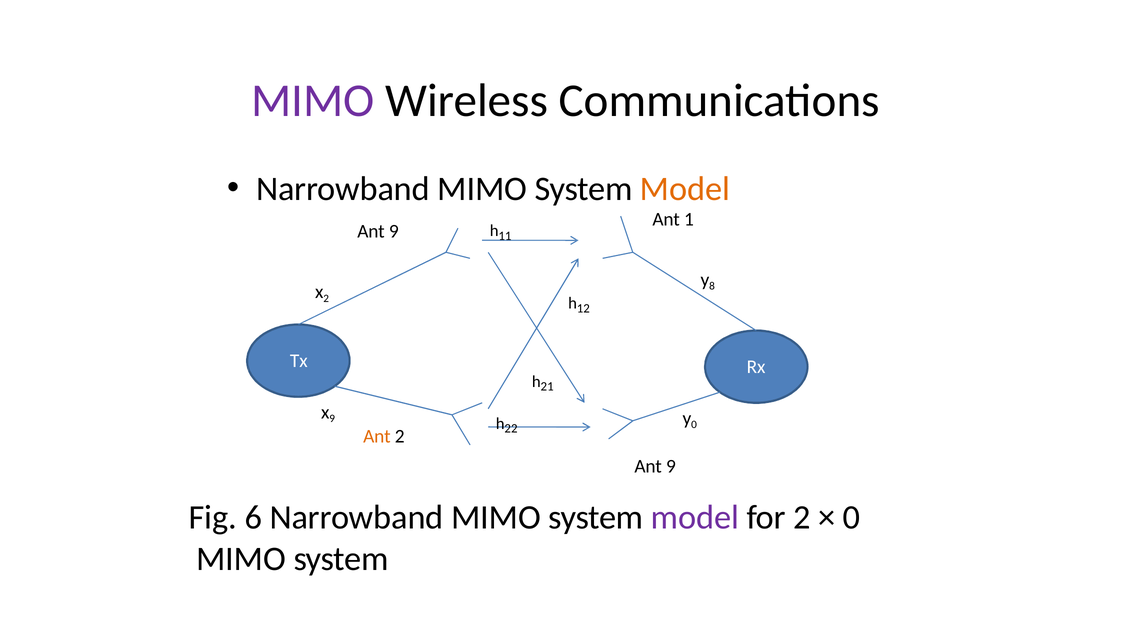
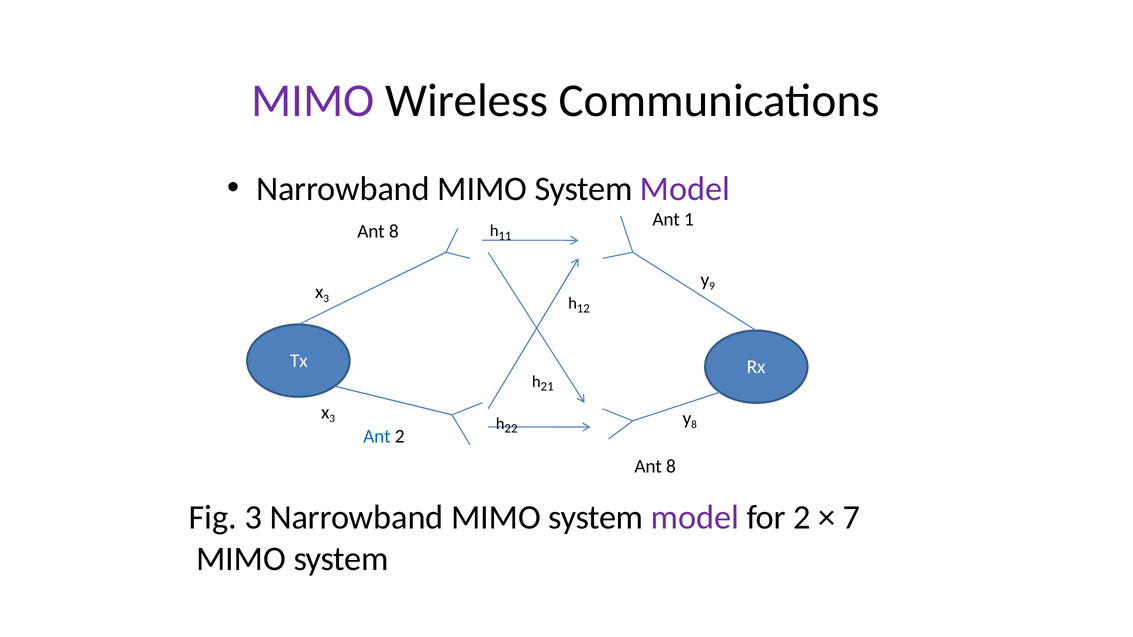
Model at (685, 189) colour: orange -> purple
9 at (394, 232): 9 -> 8
8: 8 -> 9
2 at (326, 298): 2 -> 3
9 at (332, 419): 9 -> 3
0 at (694, 425): 0 -> 8
Ant at (377, 437) colour: orange -> blue
9 at (671, 467): 9 -> 8
Fig 6: 6 -> 3
0 at (852, 518): 0 -> 7
